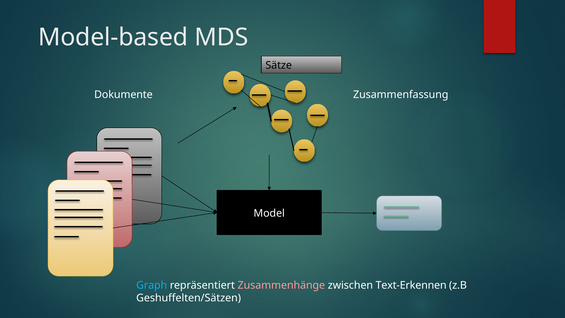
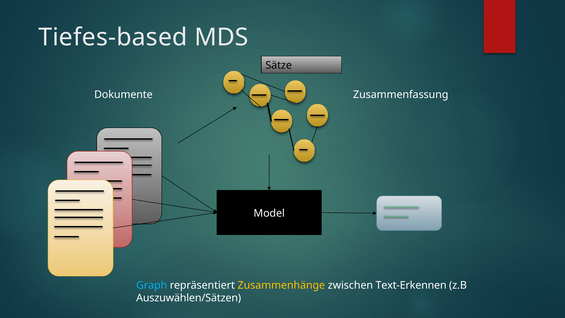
Model-based: Model-based -> Tiefes-based
Zusammenhänge colour: pink -> yellow
Geshuffelten/Sätzen: Geshuffelten/Sätzen -> Auszuwählen/Sätzen
